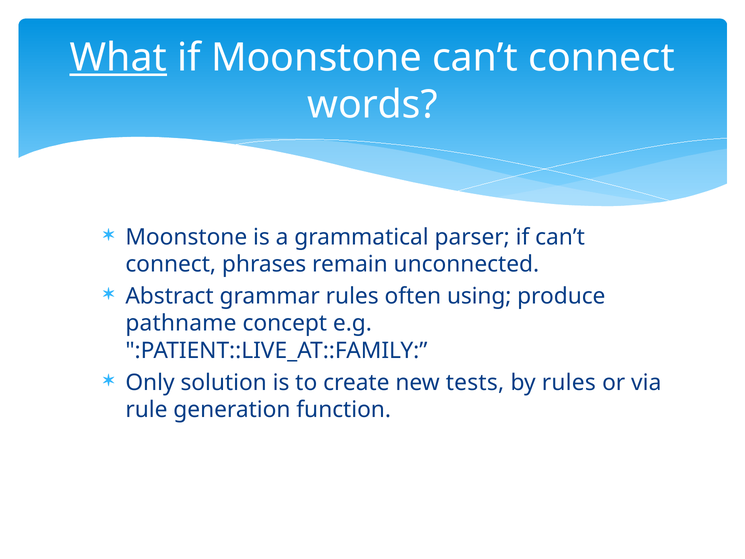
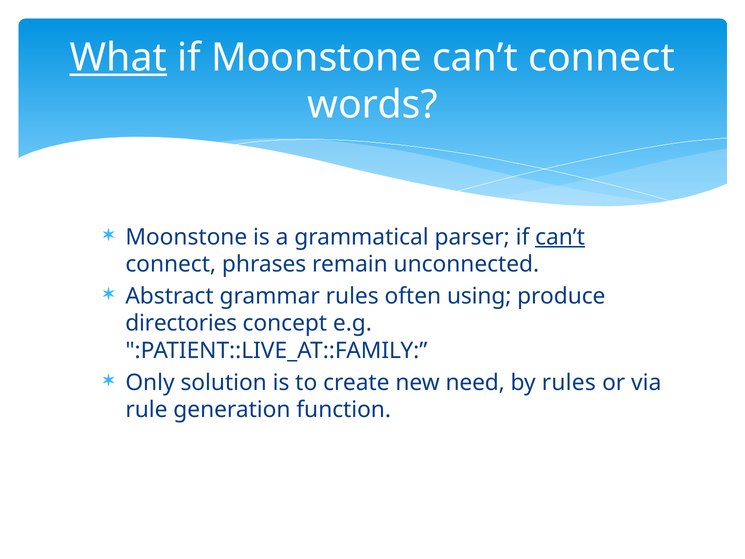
can’t at (560, 237) underline: none -> present
pathname: pathname -> directories
tests: tests -> need
